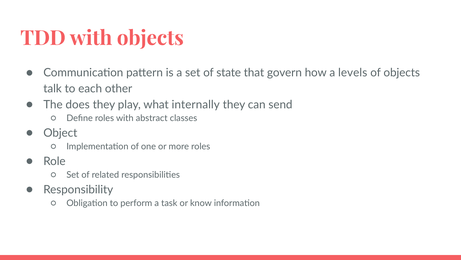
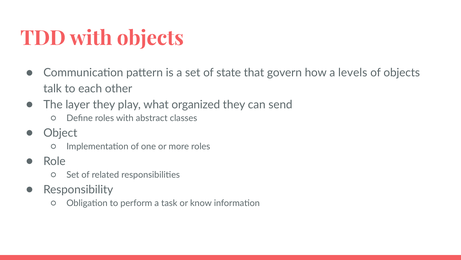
does: does -> layer
internally: internally -> organized
